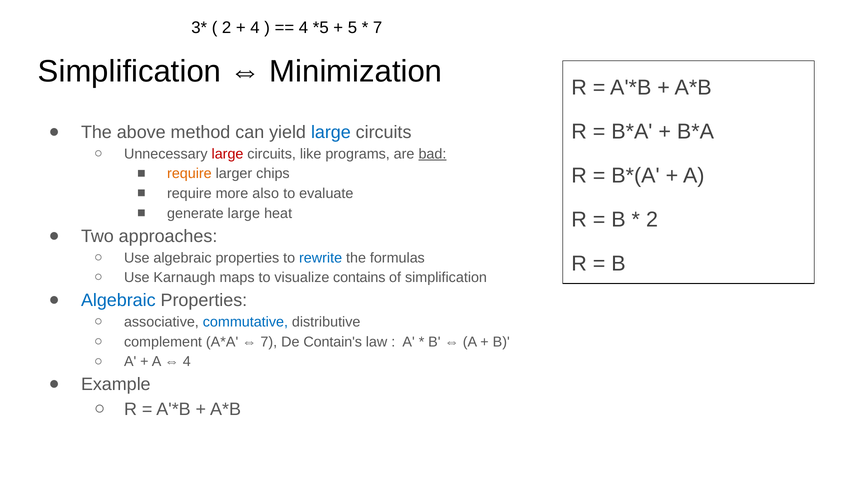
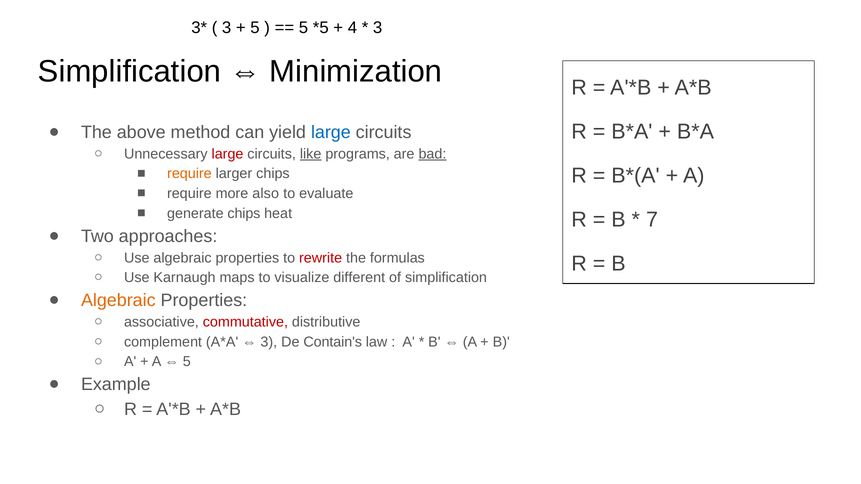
2 at (227, 28): 2 -> 3
4 at (255, 28): 4 -> 5
4 at (304, 28): 4 -> 5
5 at (352, 28): 5 -> 4
7 at (378, 28): 7 -> 3
like underline: none -> present
generate large: large -> chips
2 at (652, 220): 2 -> 7
rewrite colour: blue -> red
contains: contains -> different
Algebraic at (118, 301) colour: blue -> orange
commutative colour: blue -> red
7 at (269, 342): 7 -> 3
4 at (187, 362): 4 -> 5
